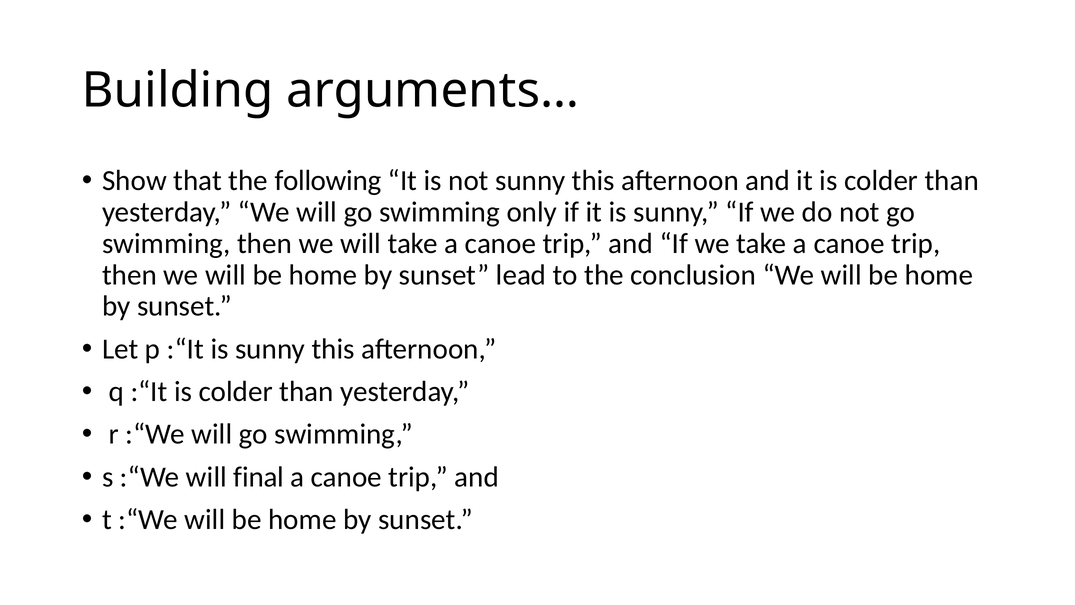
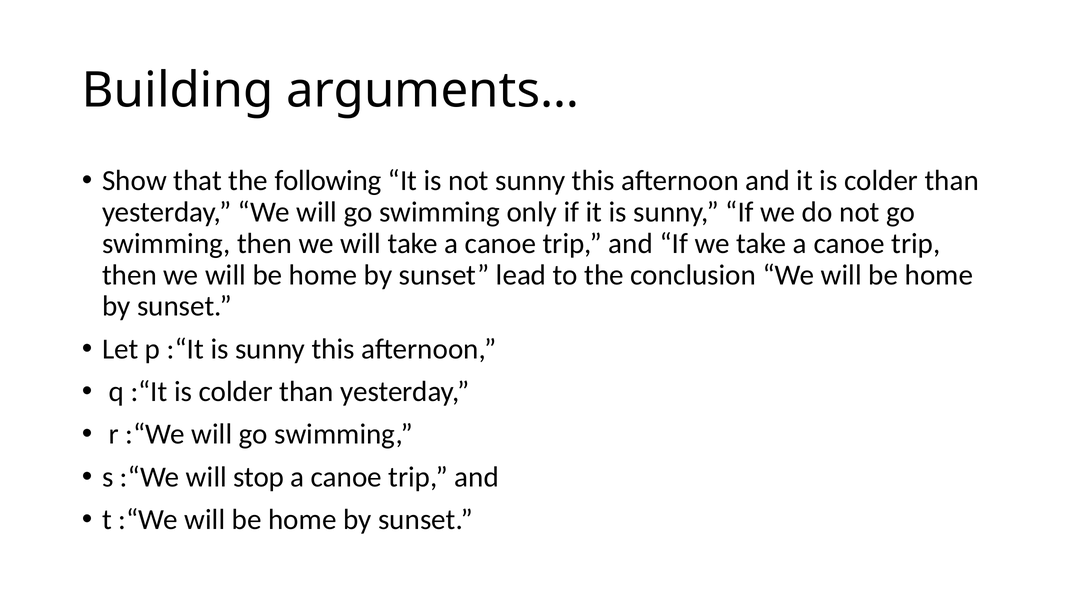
final: final -> stop
